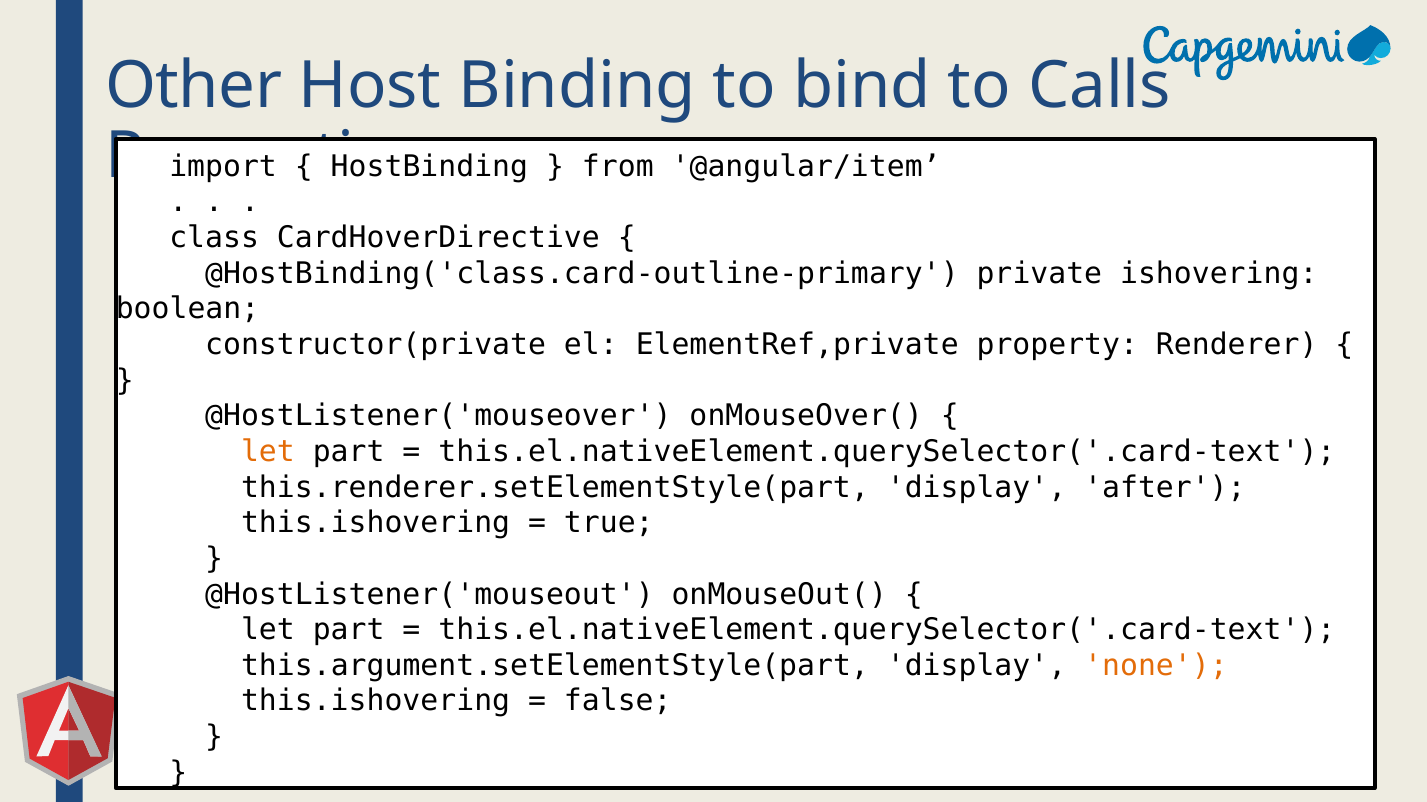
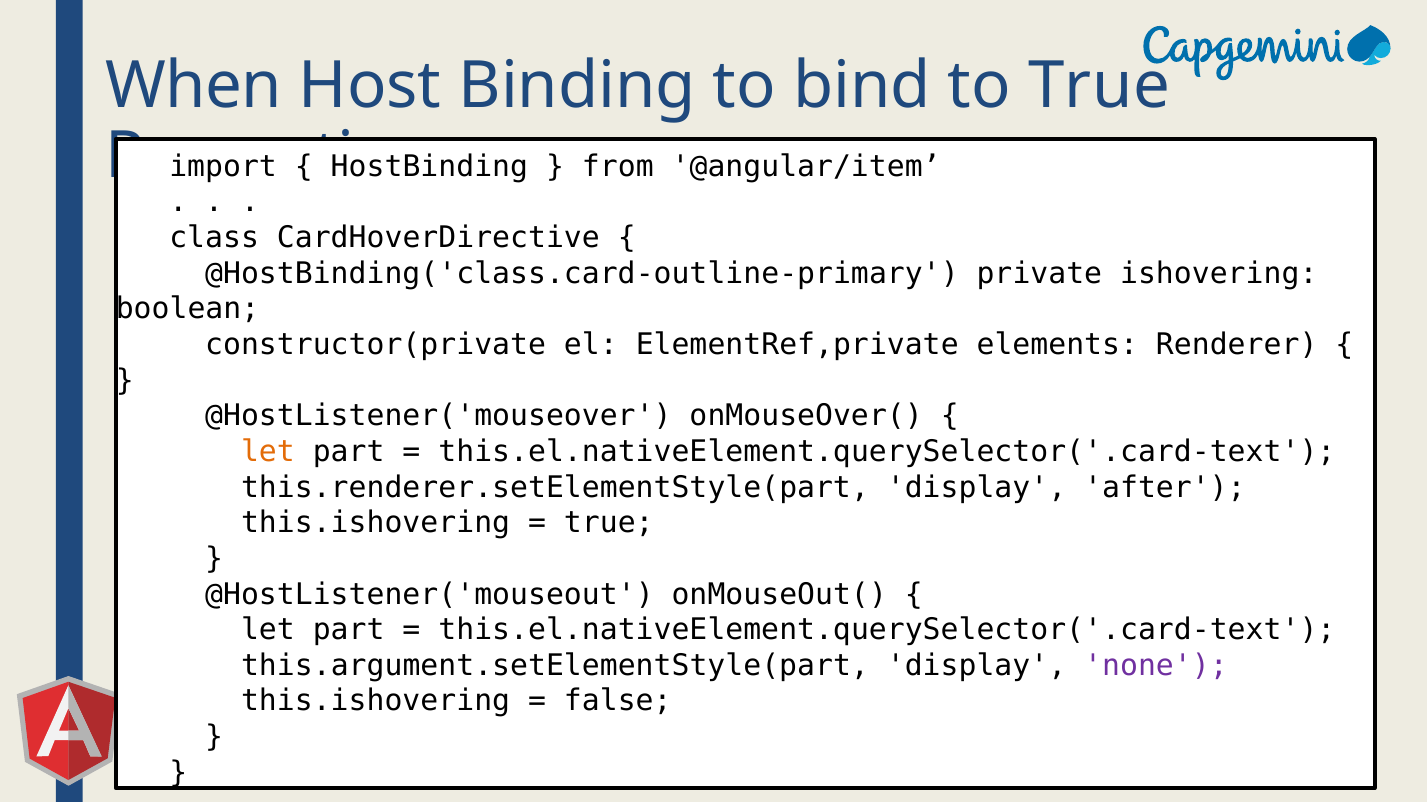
Other: Other -> When
to Calls: Calls -> True
property: property -> elements
none colour: orange -> purple
